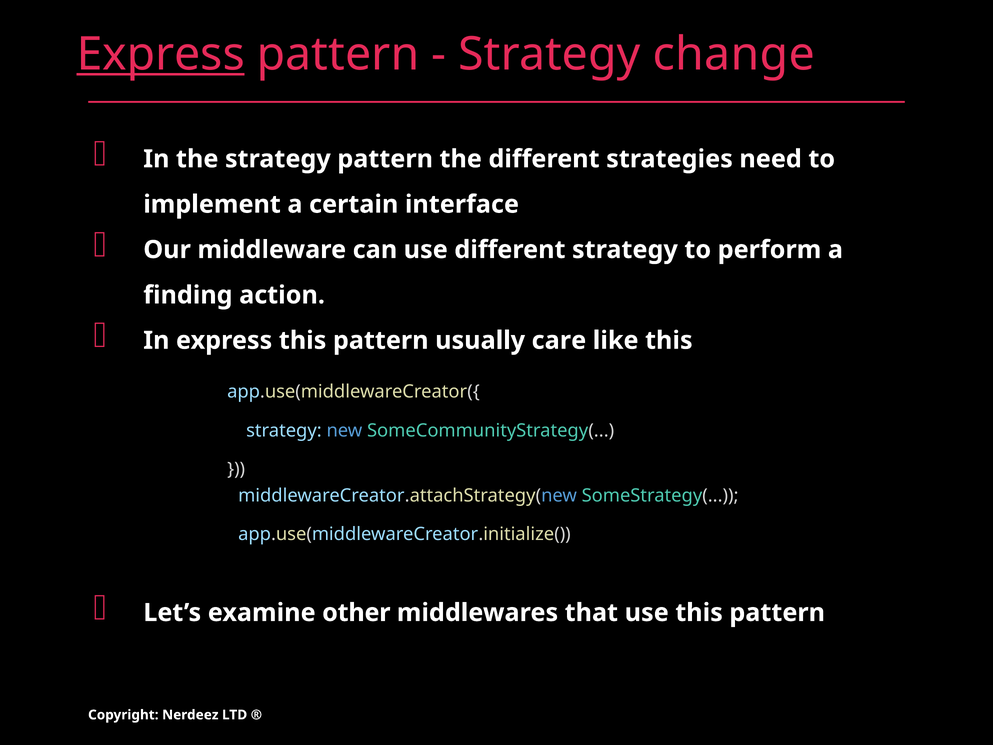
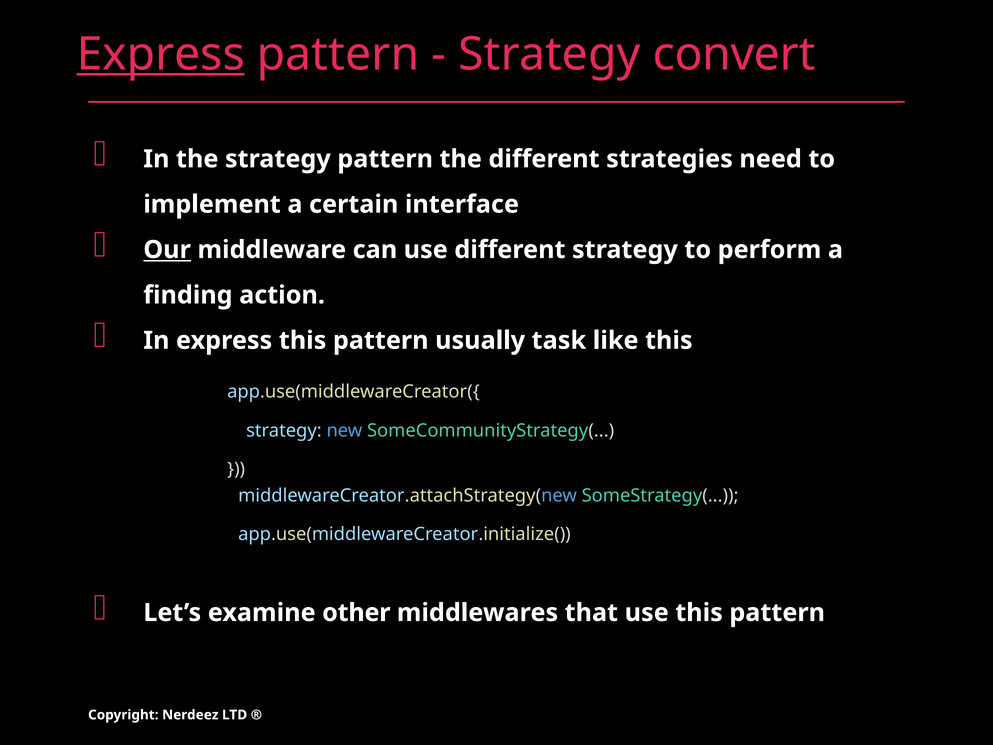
change: change -> convert
Our underline: none -> present
care: care -> task
